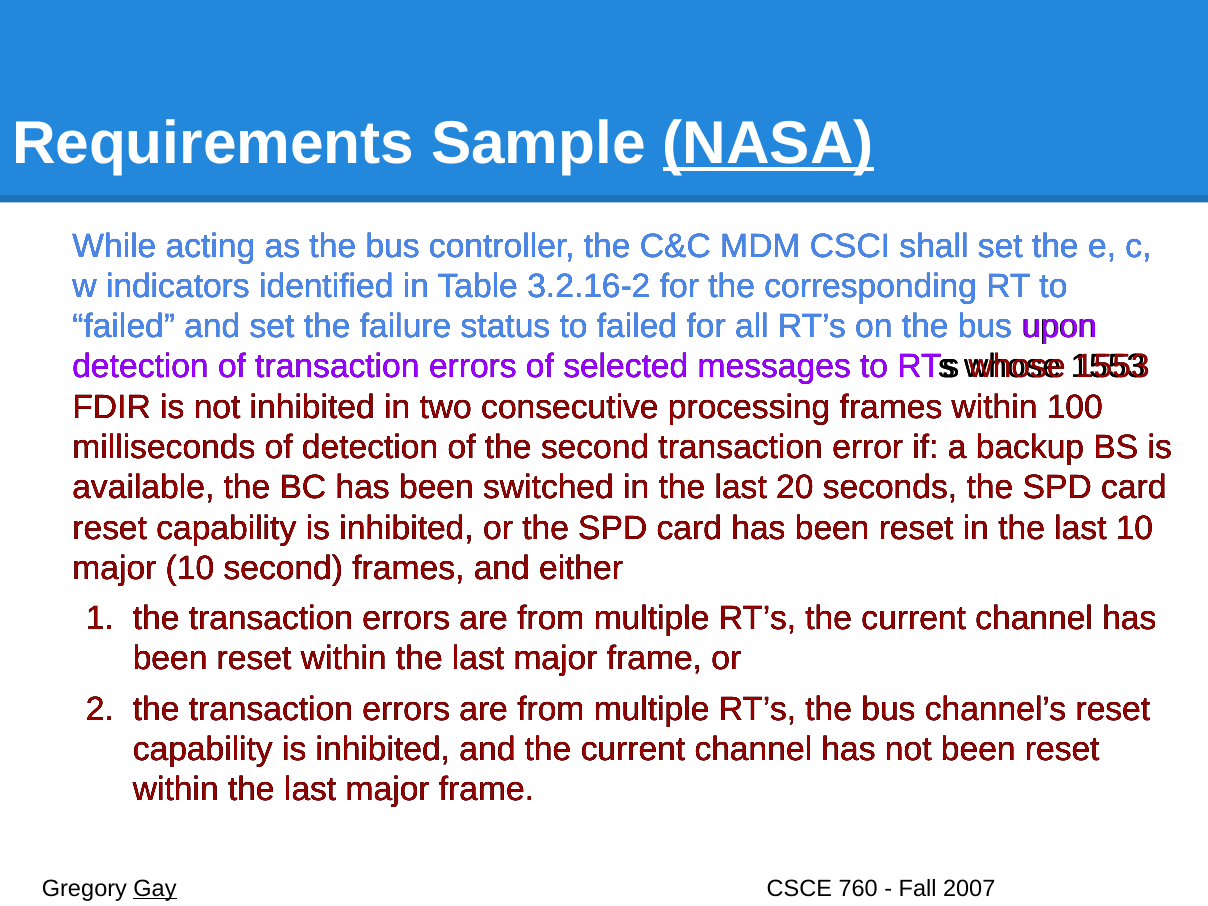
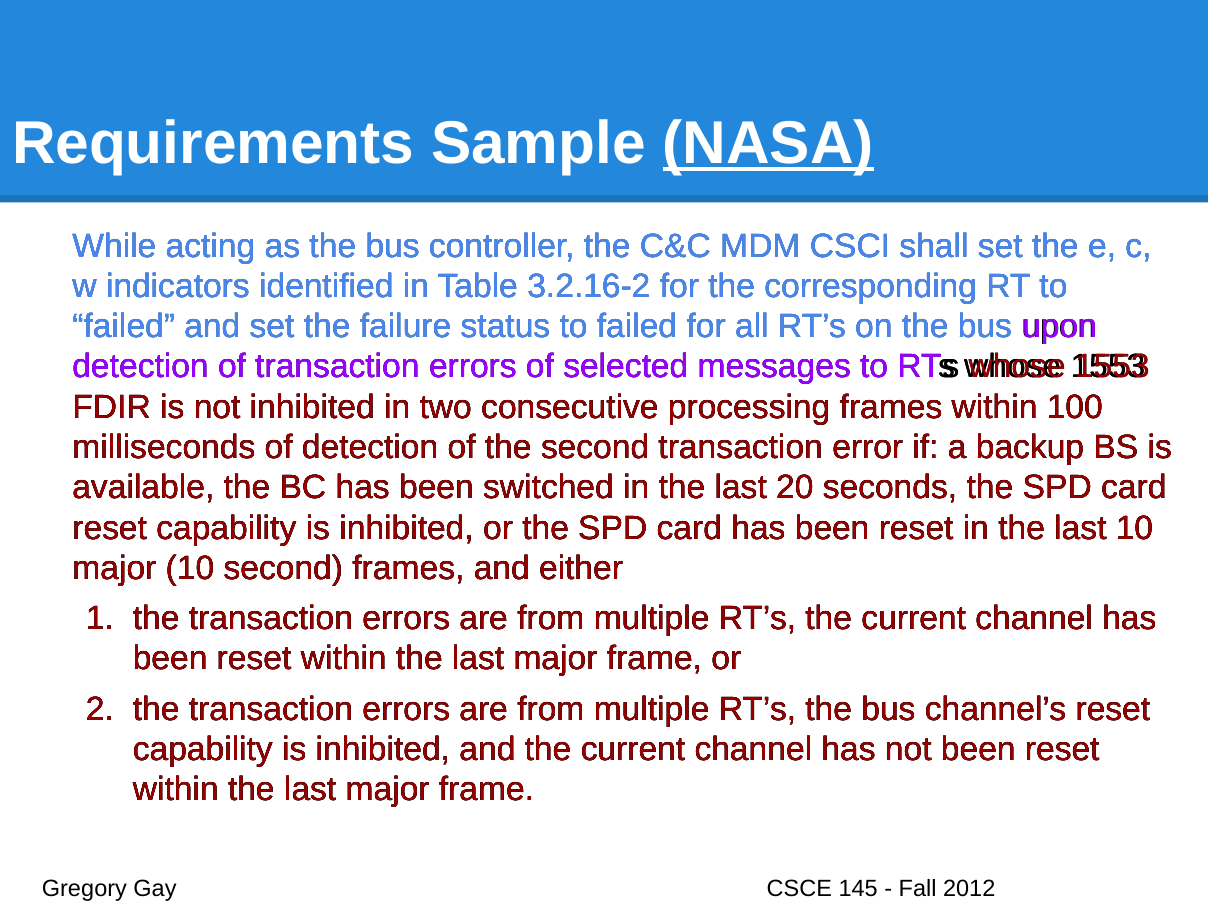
Gay underline: present -> none
760: 760 -> 145
2007: 2007 -> 2012
